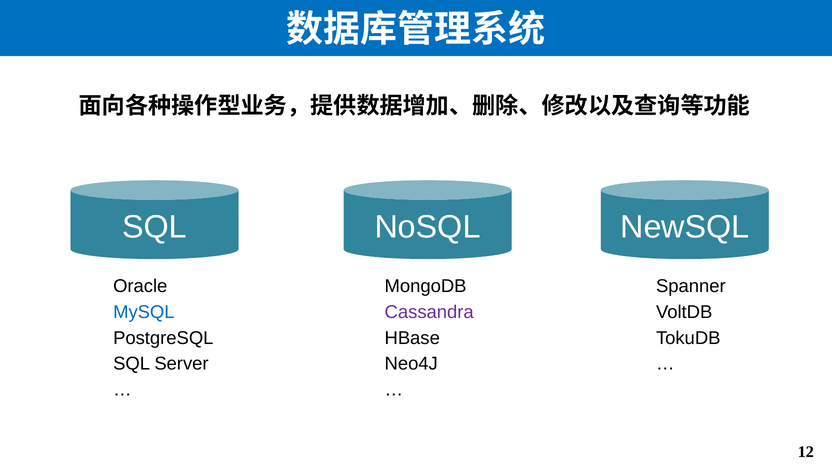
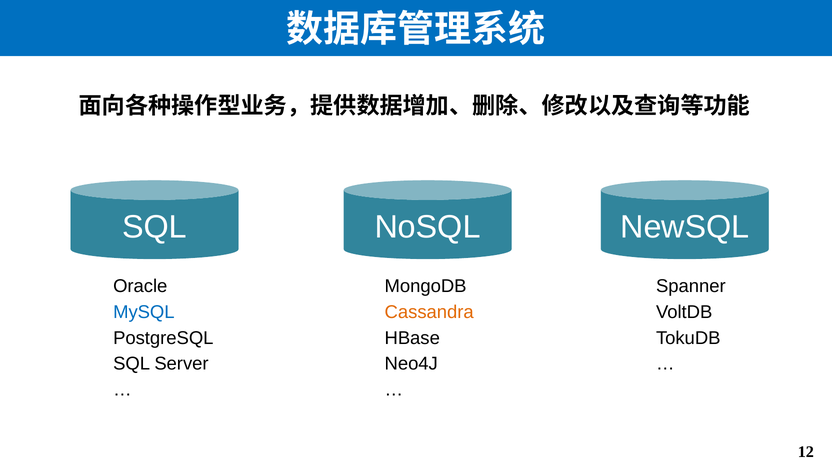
Cassandra colour: purple -> orange
